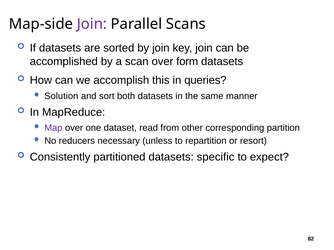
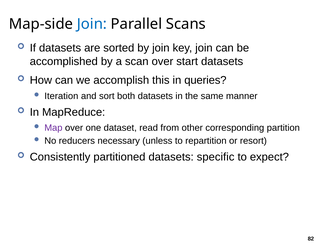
Join at (92, 24) colour: purple -> blue
form: form -> start
Solution: Solution -> Iteration
